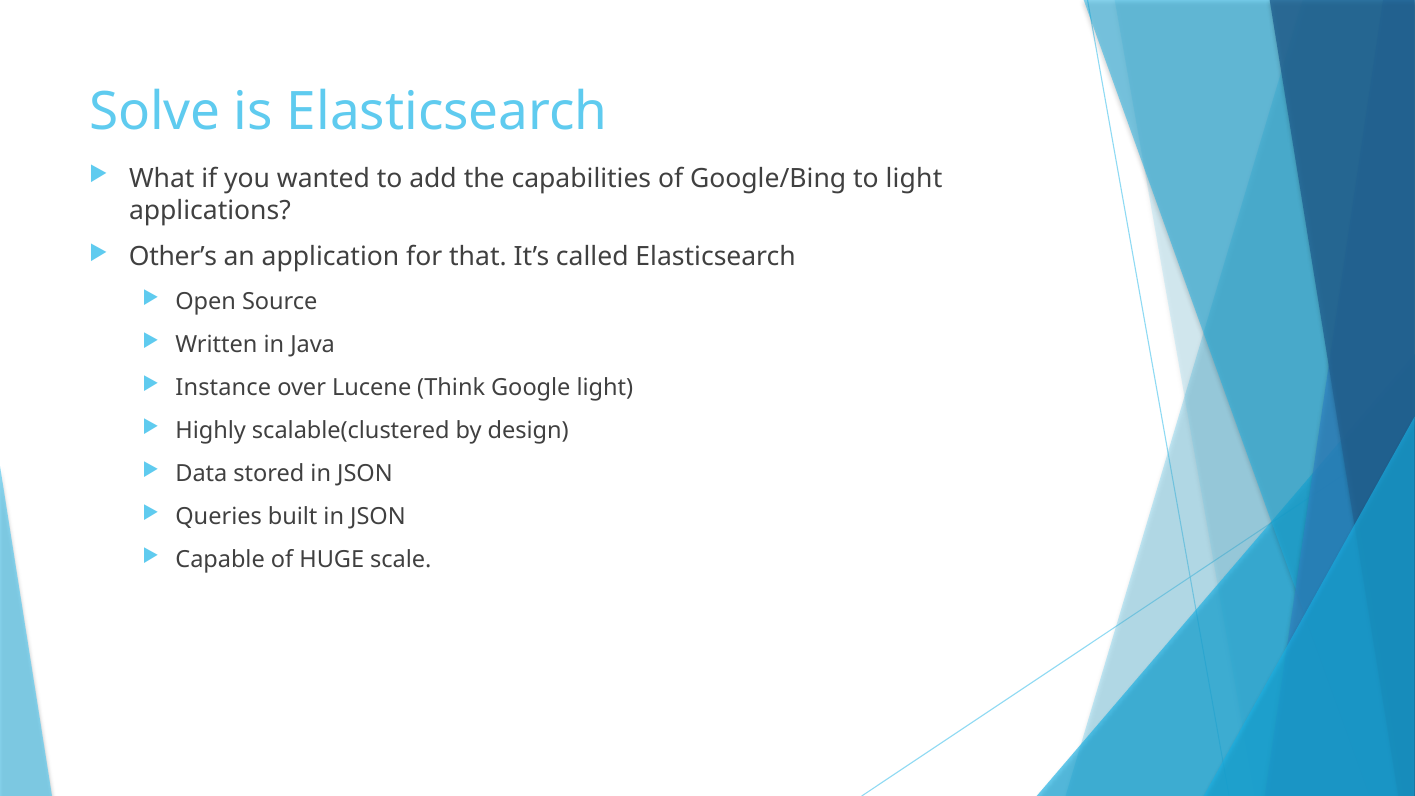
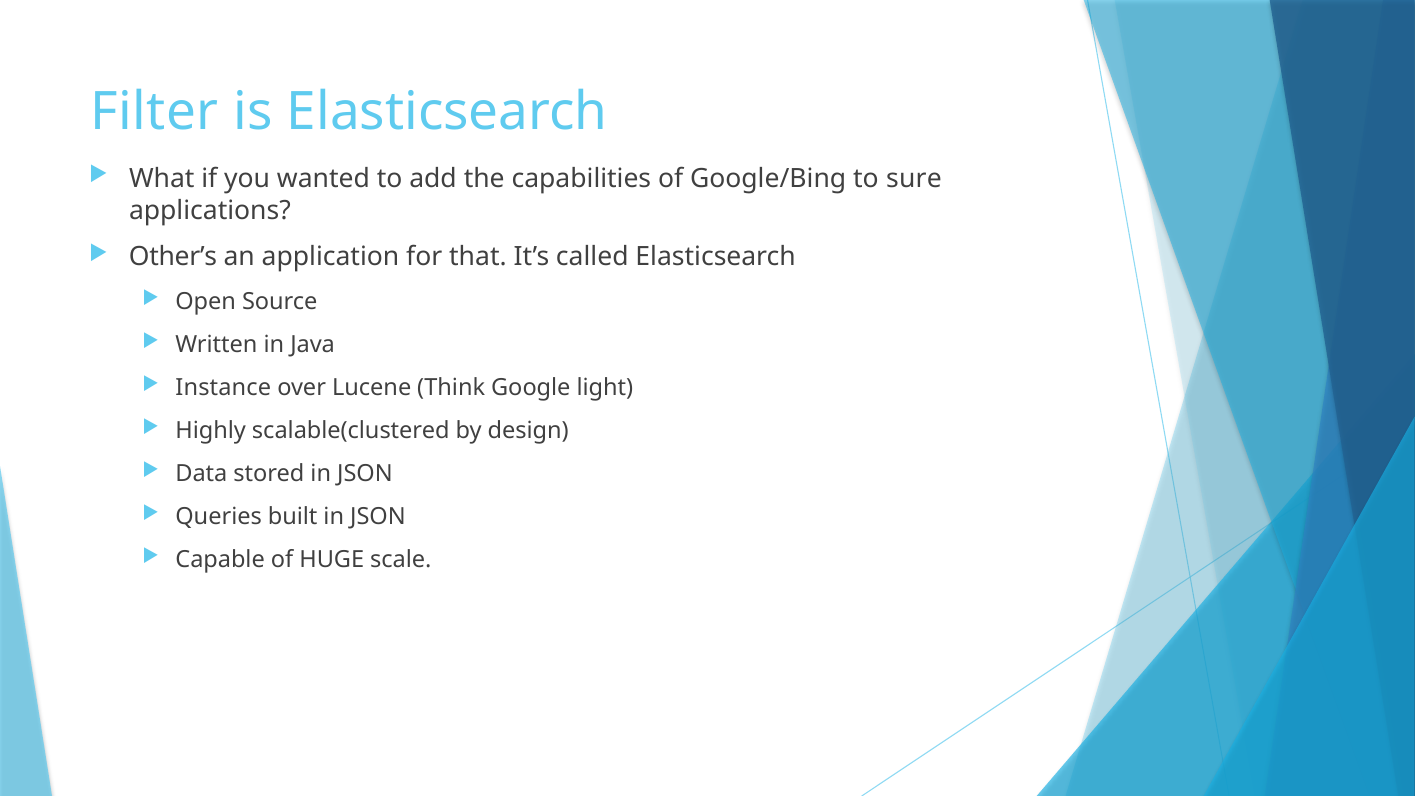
Solve: Solve -> Filter
to light: light -> sure
